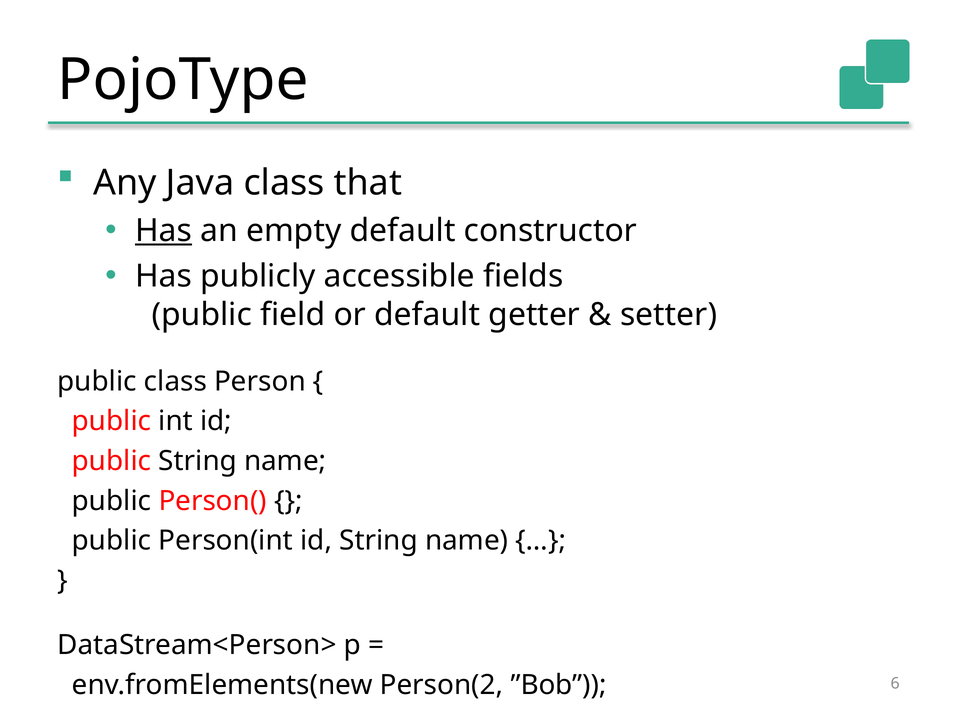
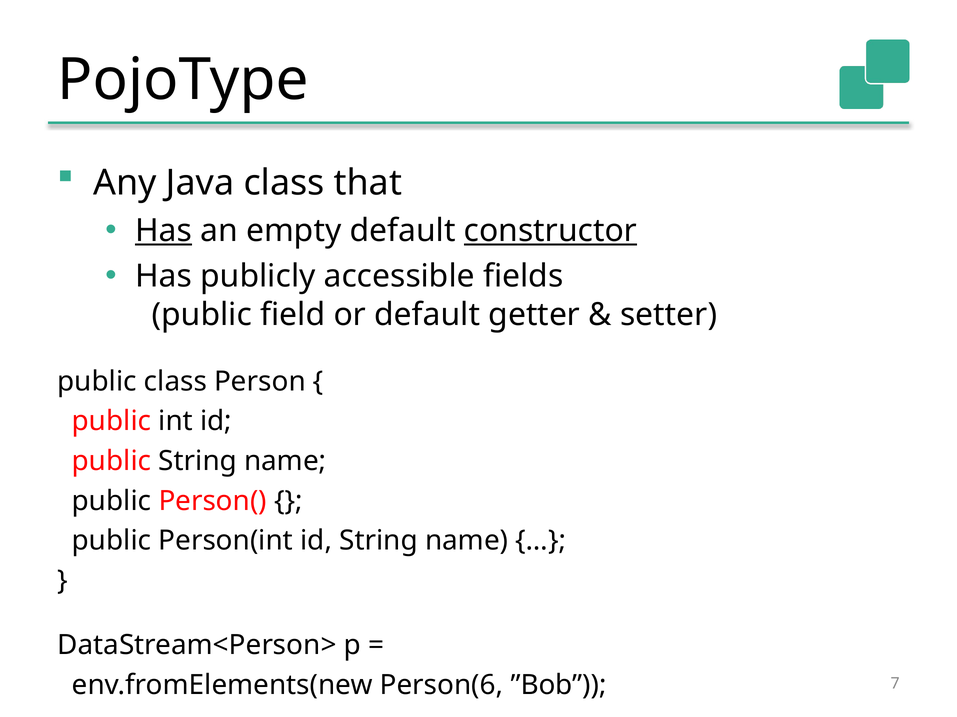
constructor underline: none -> present
Person(2: Person(2 -> Person(6
6: 6 -> 7
